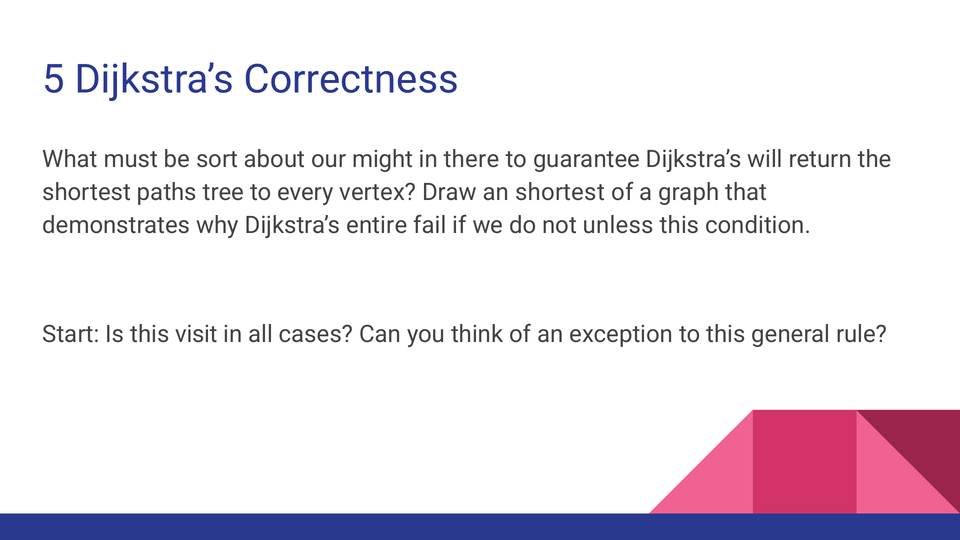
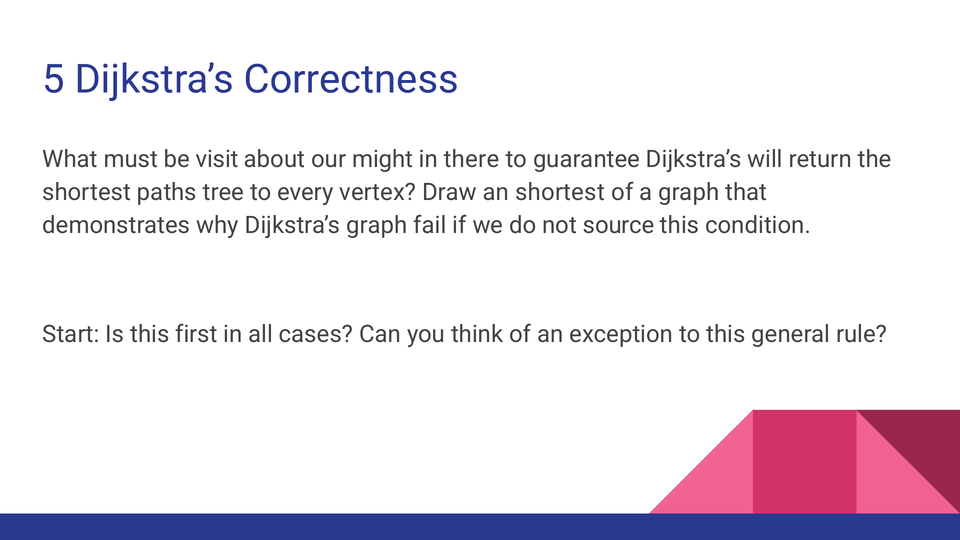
sort: sort -> visit
Dijkstra’s entire: entire -> graph
unless: unless -> source
visit: visit -> first
